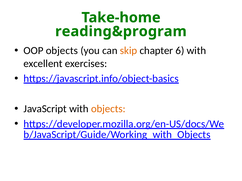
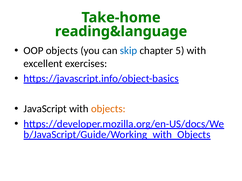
reading&program: reading&program -> reading&language
skip colour: orange -> blue
6: 6 -> 5
